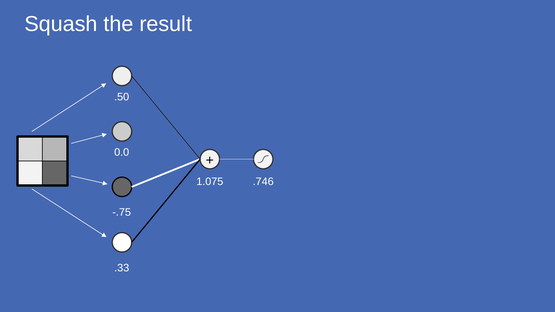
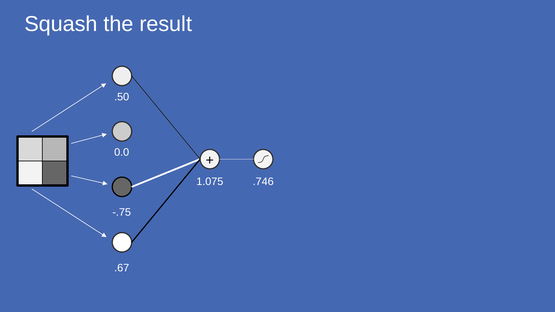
.33: .33 -> .67
